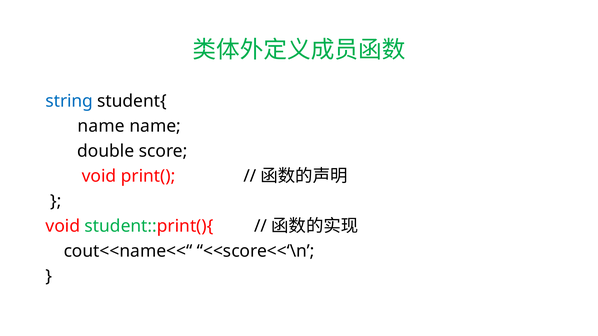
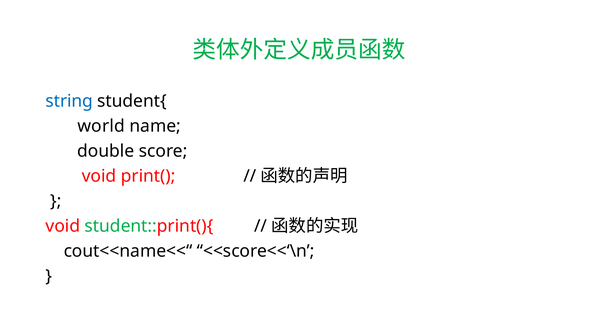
name at (101, 126): name -> world
